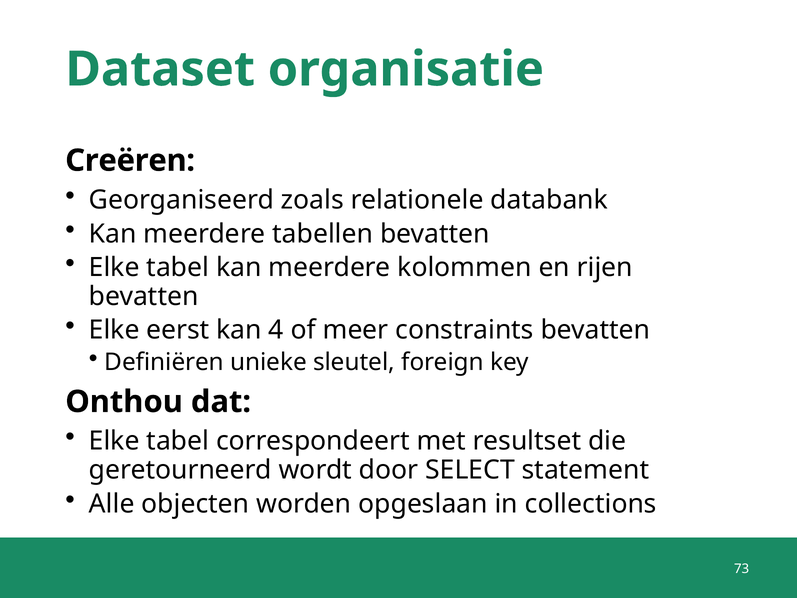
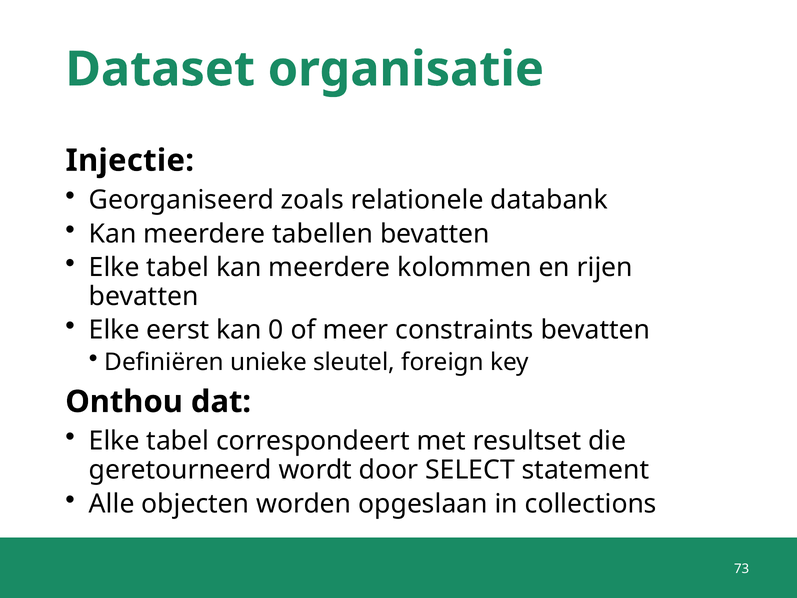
Creëren: Creëren -> Injectie
4: 4 -> 0
